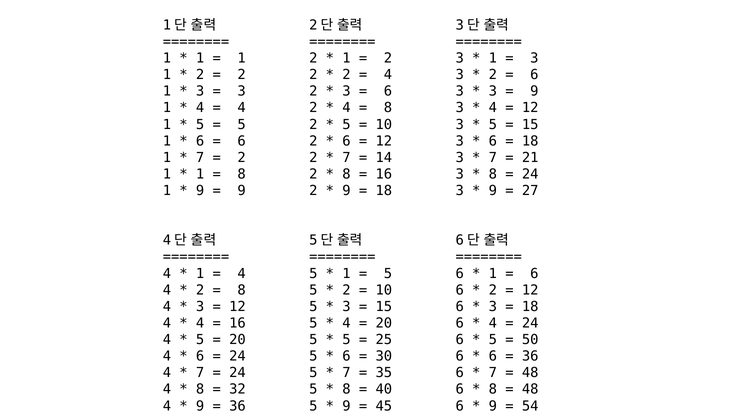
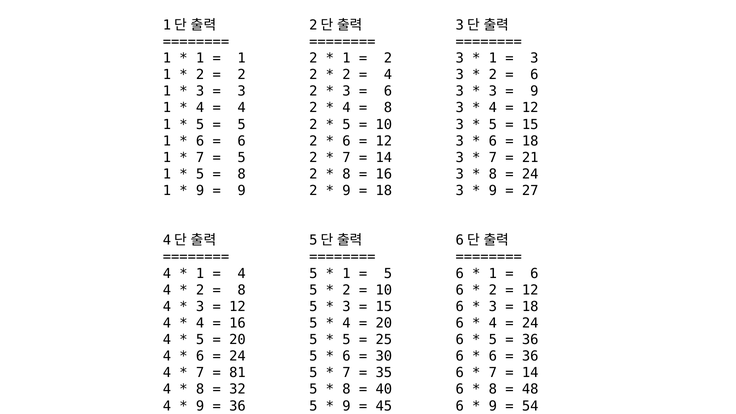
2 at (242, 158): 2 -> 5
1 at (200, 174): 1 -> 5
50 at (530, 340): 50 -> 36
24 at (237, 373): 24 -> 81
48 at (530, 373): 48 -> 14
